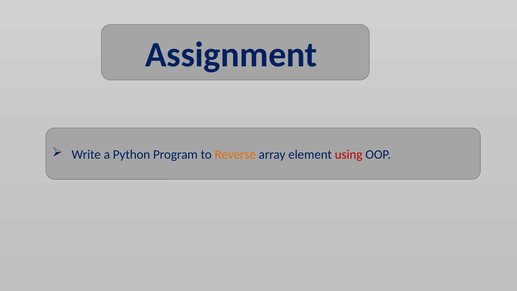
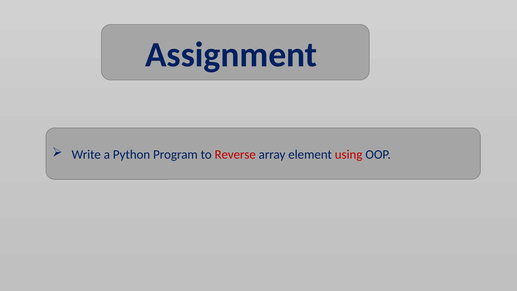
Reverse colour: orange -> red
